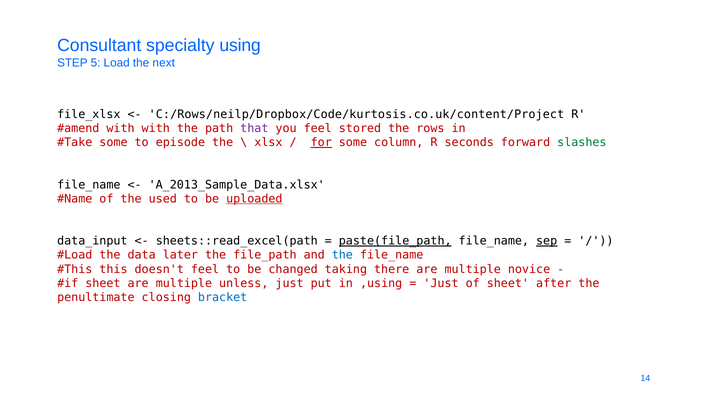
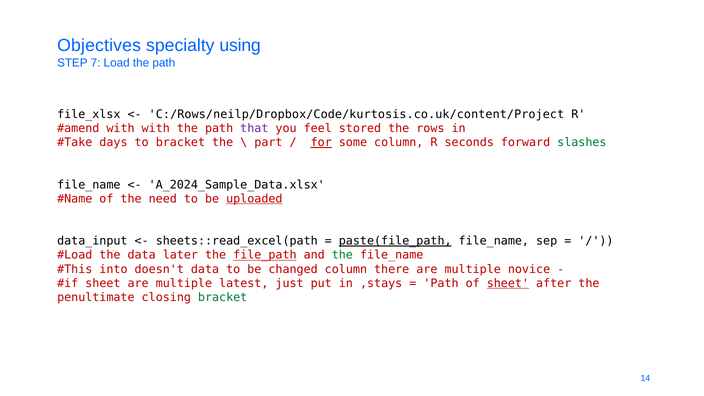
Consultant: Consultant -> Objectives
5: 5 -> 7
Load the next: next -> path
some at (113, 143): some -> days
to episode: episode -> bracket
xlsx: xlsx -> part
A_2013_Sample_Data.xlsx: A_2013_Sample_Data.xlsx -> A_2024_Sample_Data.xlsx
used: used -> need
sep underline: present -> none
file_path underline: none -> present
the at (342, 255) colour: blue -> green
this: this -> into
doesn't feel: feel -> data
changed taking: taking -> column
unless: unless -> latest
,using: ,using -> ,stays
Just at (441, 283): Just -> Path
sheet at (508, 283) underline: none -> present
bracket at (223, 297) colour: blue -> green
